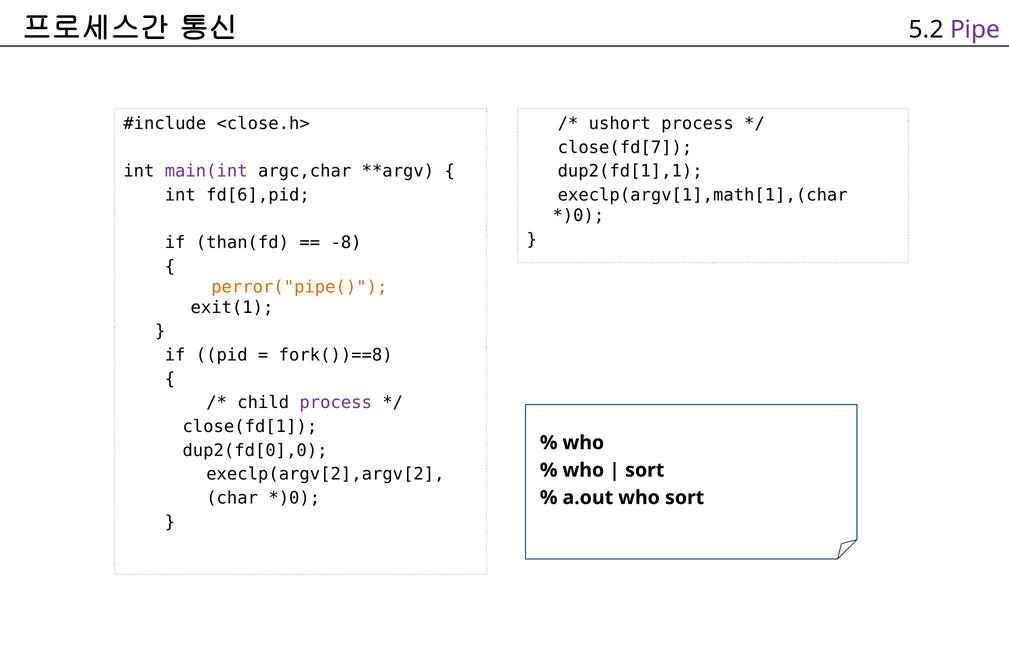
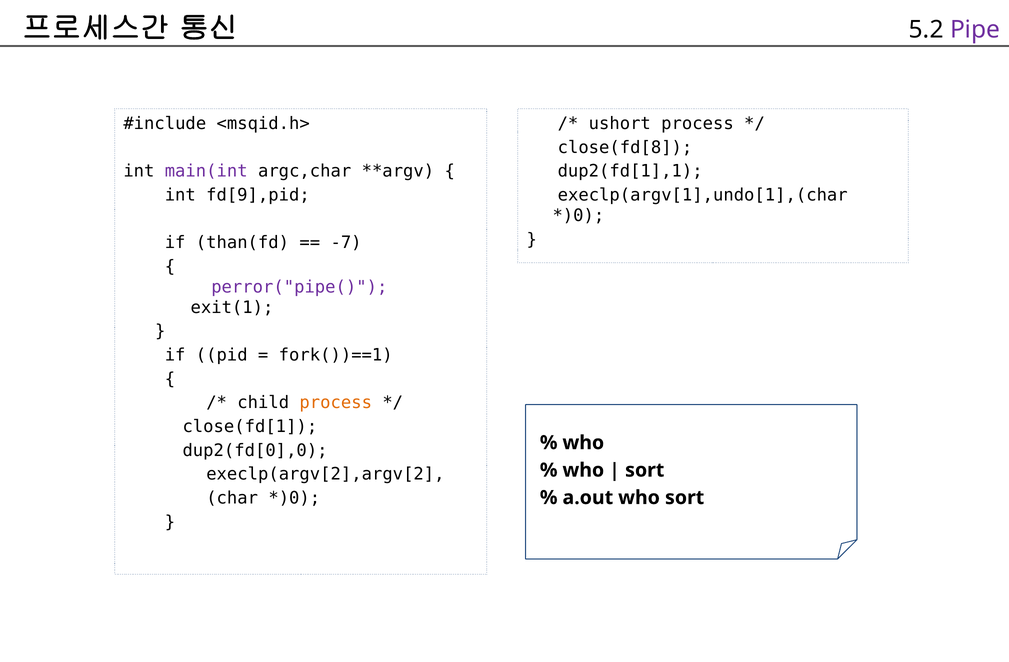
<close.h>: <close.h> -> <msqid.h>
close(fd[7: close(fd[7 -> close(fd[8
fd[6],pid: fd[6],pid -> fd[9],pid
execlp(argv[1],math[1],(char: execlp(argv[1],math[1],(char -> execlp(argv[1],undo[1],(char
-8: -8 -> -7
perror("pipe( colour: orange -> purple
fork())==8: fork())==8 -> fork())==1
process at (336, 403) colour: purple -> orange
